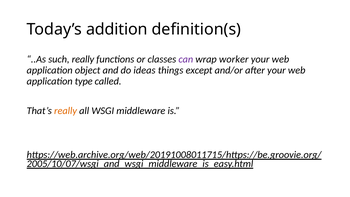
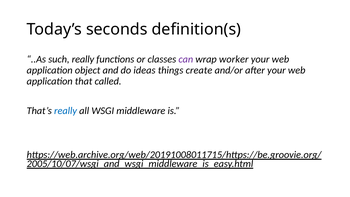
addition: addition -> seconds
except: except -> create
type: type -> that
really at (66, 111) colour: orange -> blue
